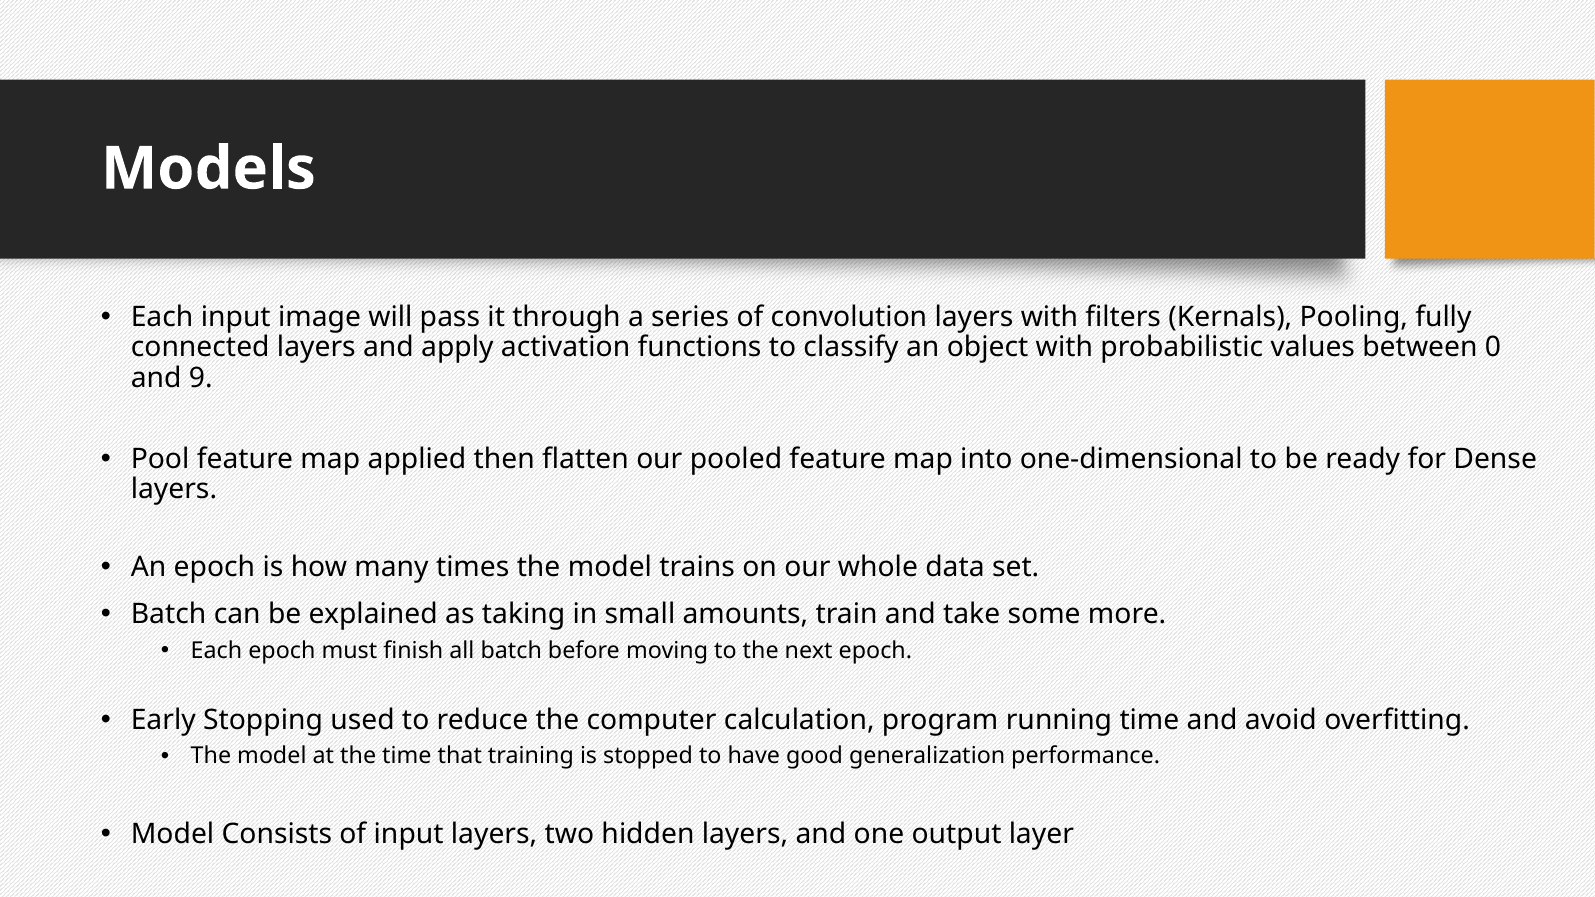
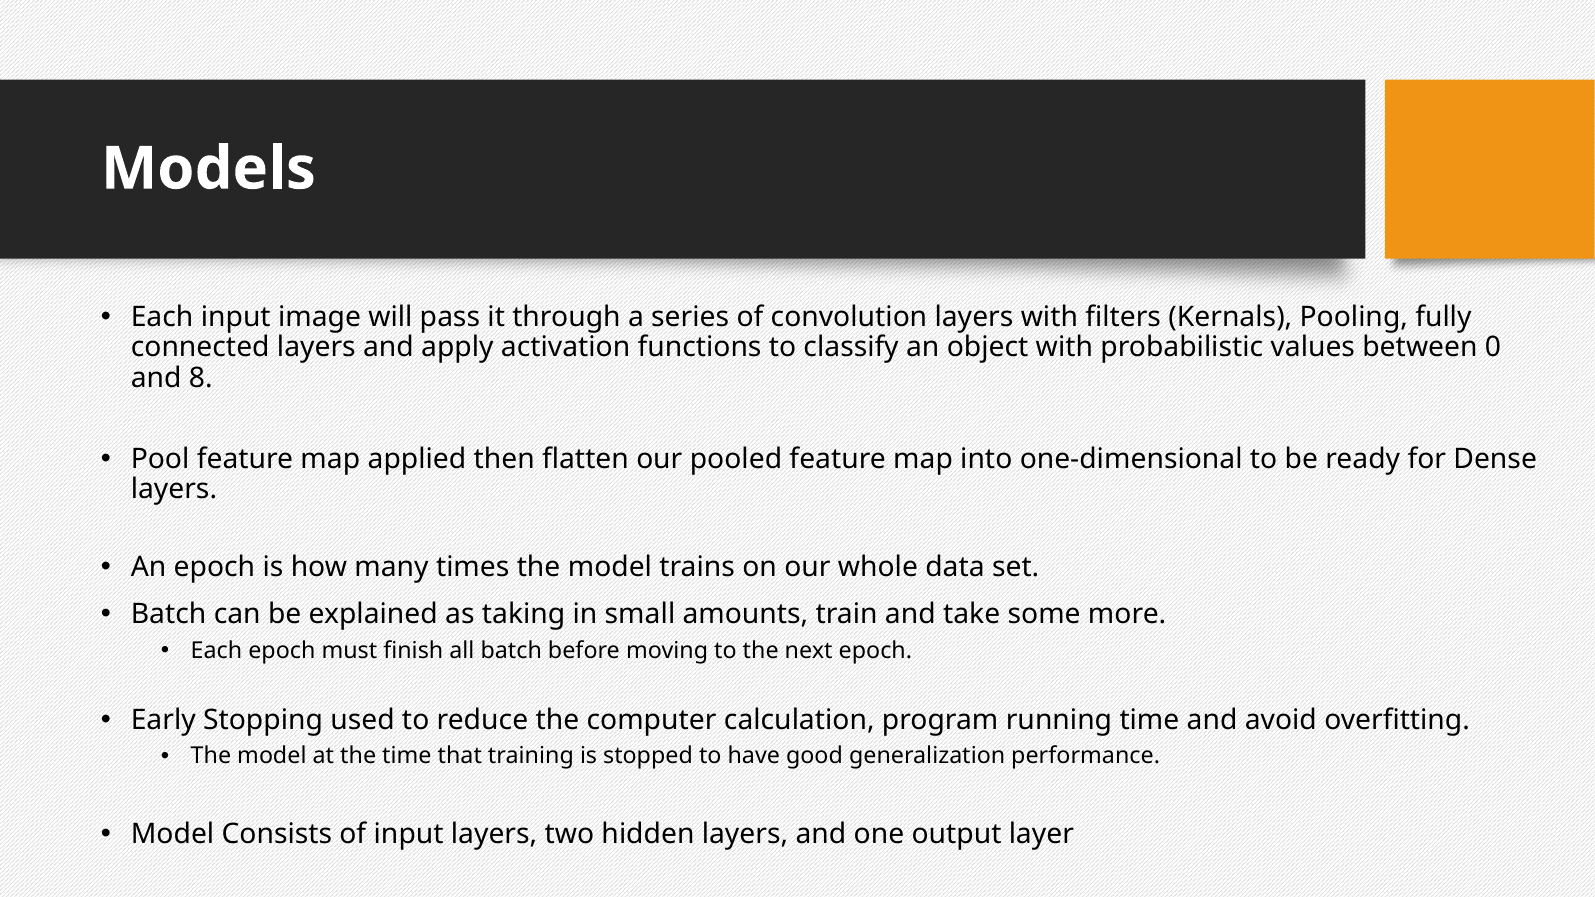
9: 9 -> 8
